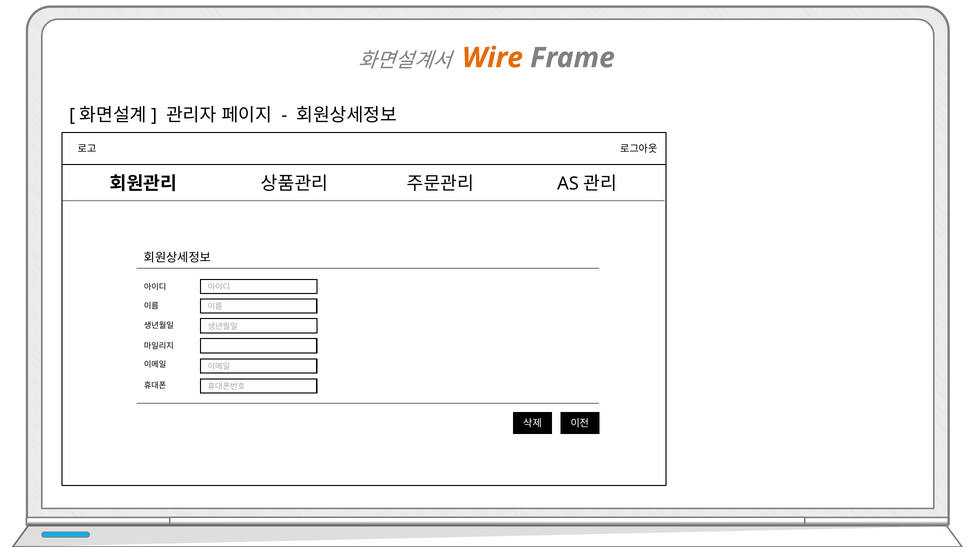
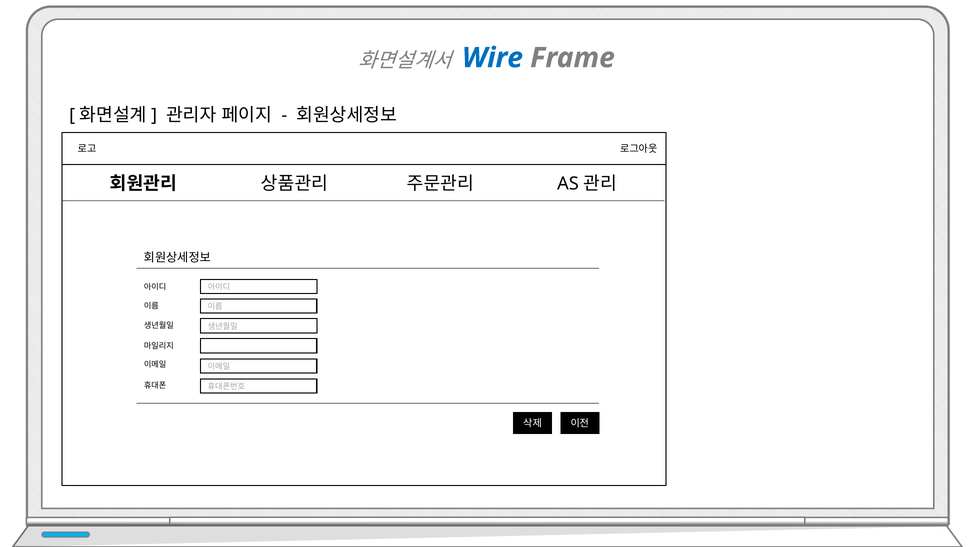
Wire colour: orange -> blue
